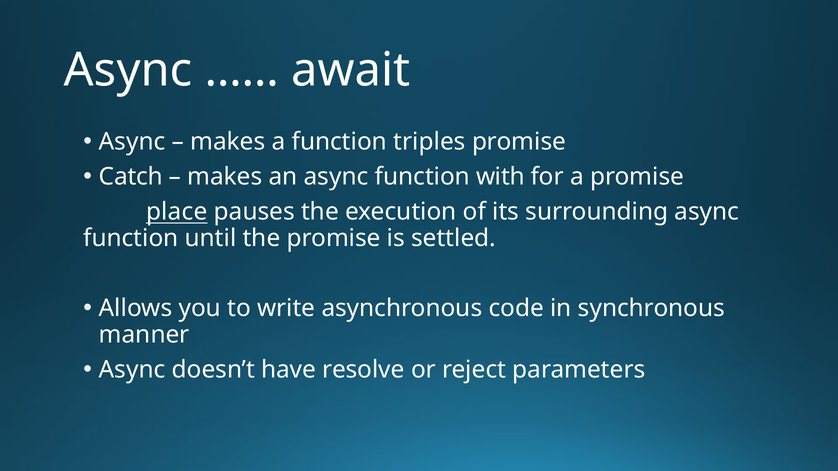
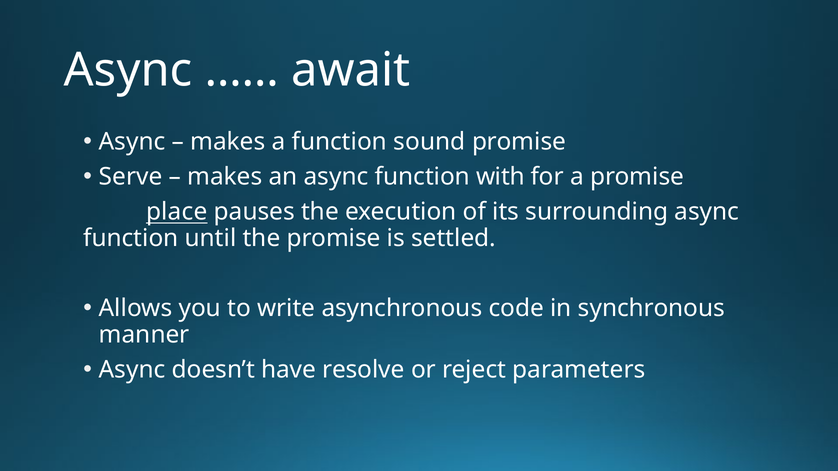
triples: triples -> sound
Catch: Catch -> Serve
